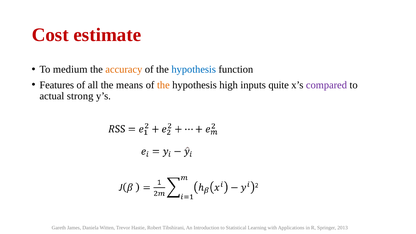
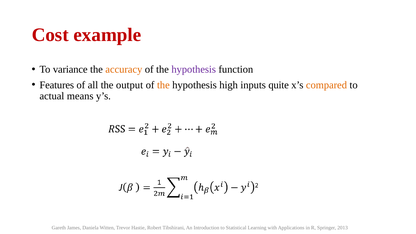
estimate: estimate -> example
medium: medium -> variance
hypothesis at (194, 69) colour: blue -> purple
means: means -> output
compared colour: purple -> orange
strong: strong -> means
